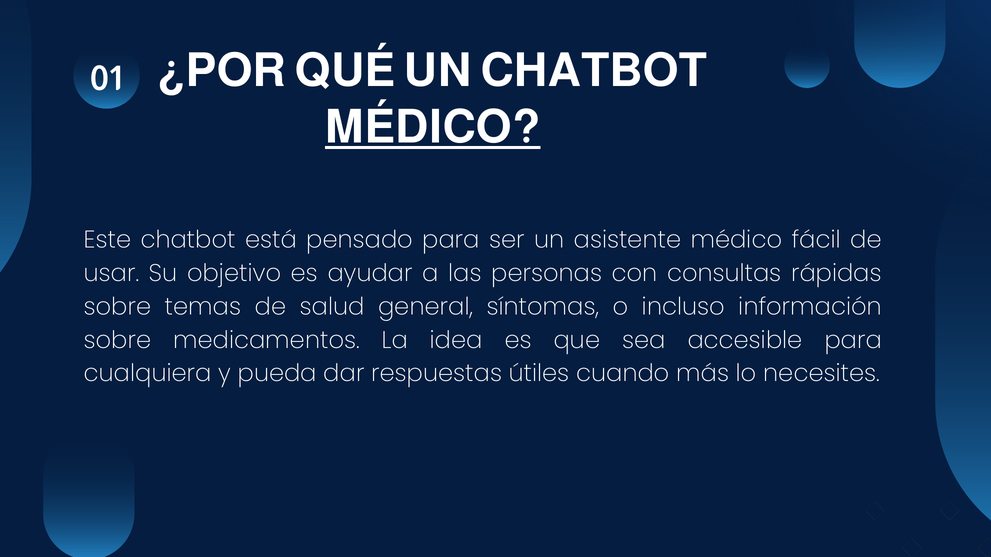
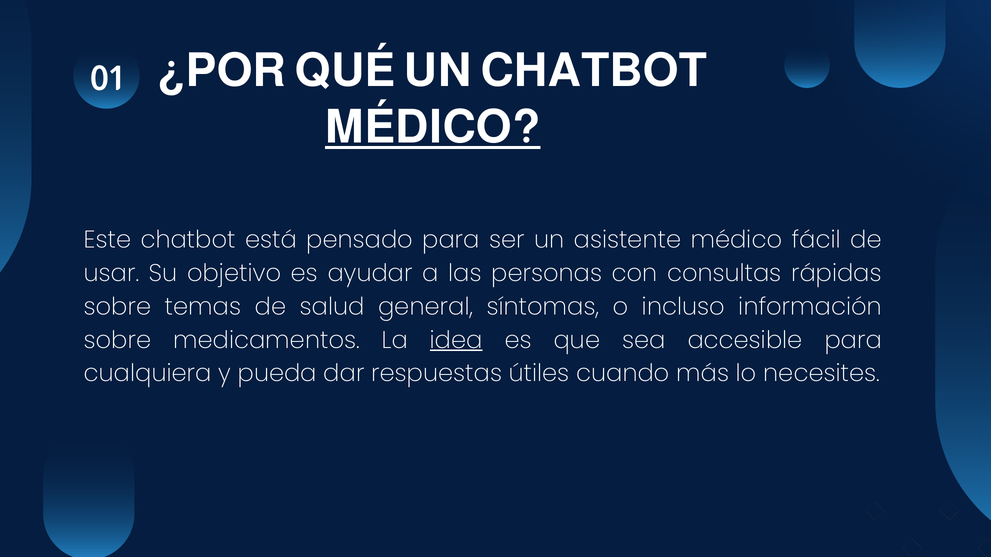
idea underline: none -> present
